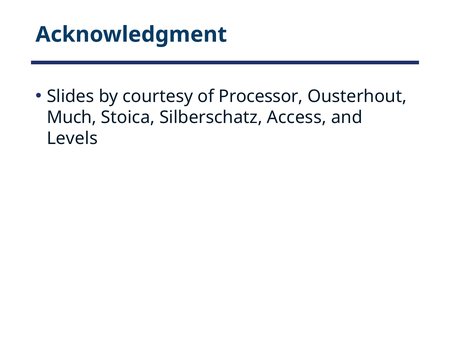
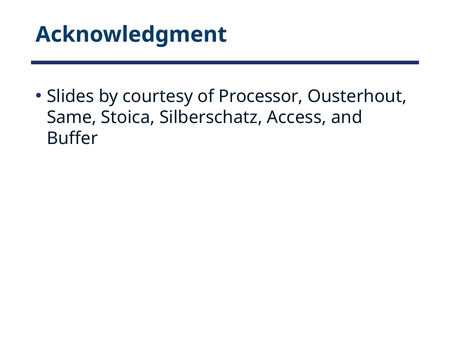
Much: Much -> Same
Levels: Levels -> Buffer
